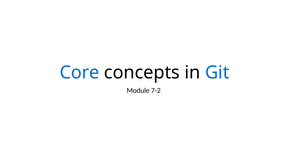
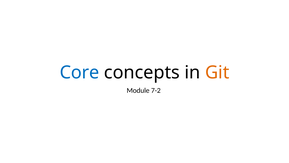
Git colour: blue -> orange
